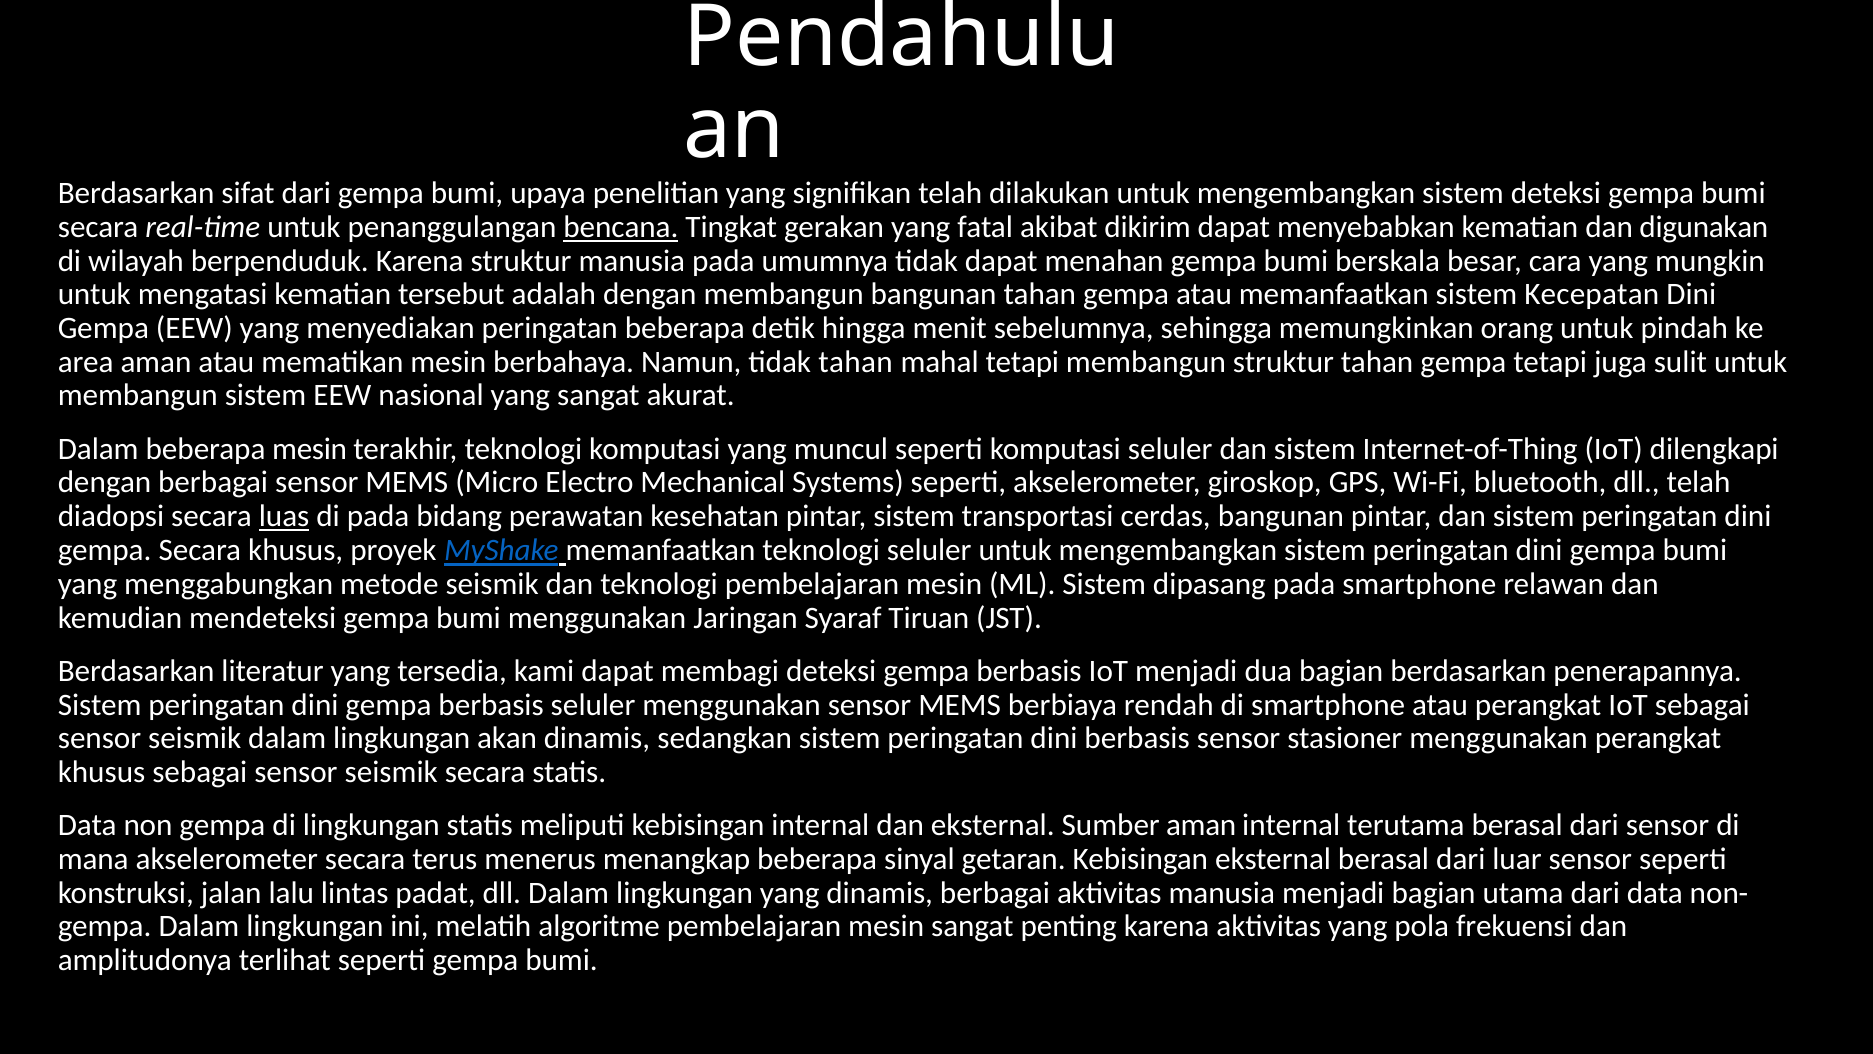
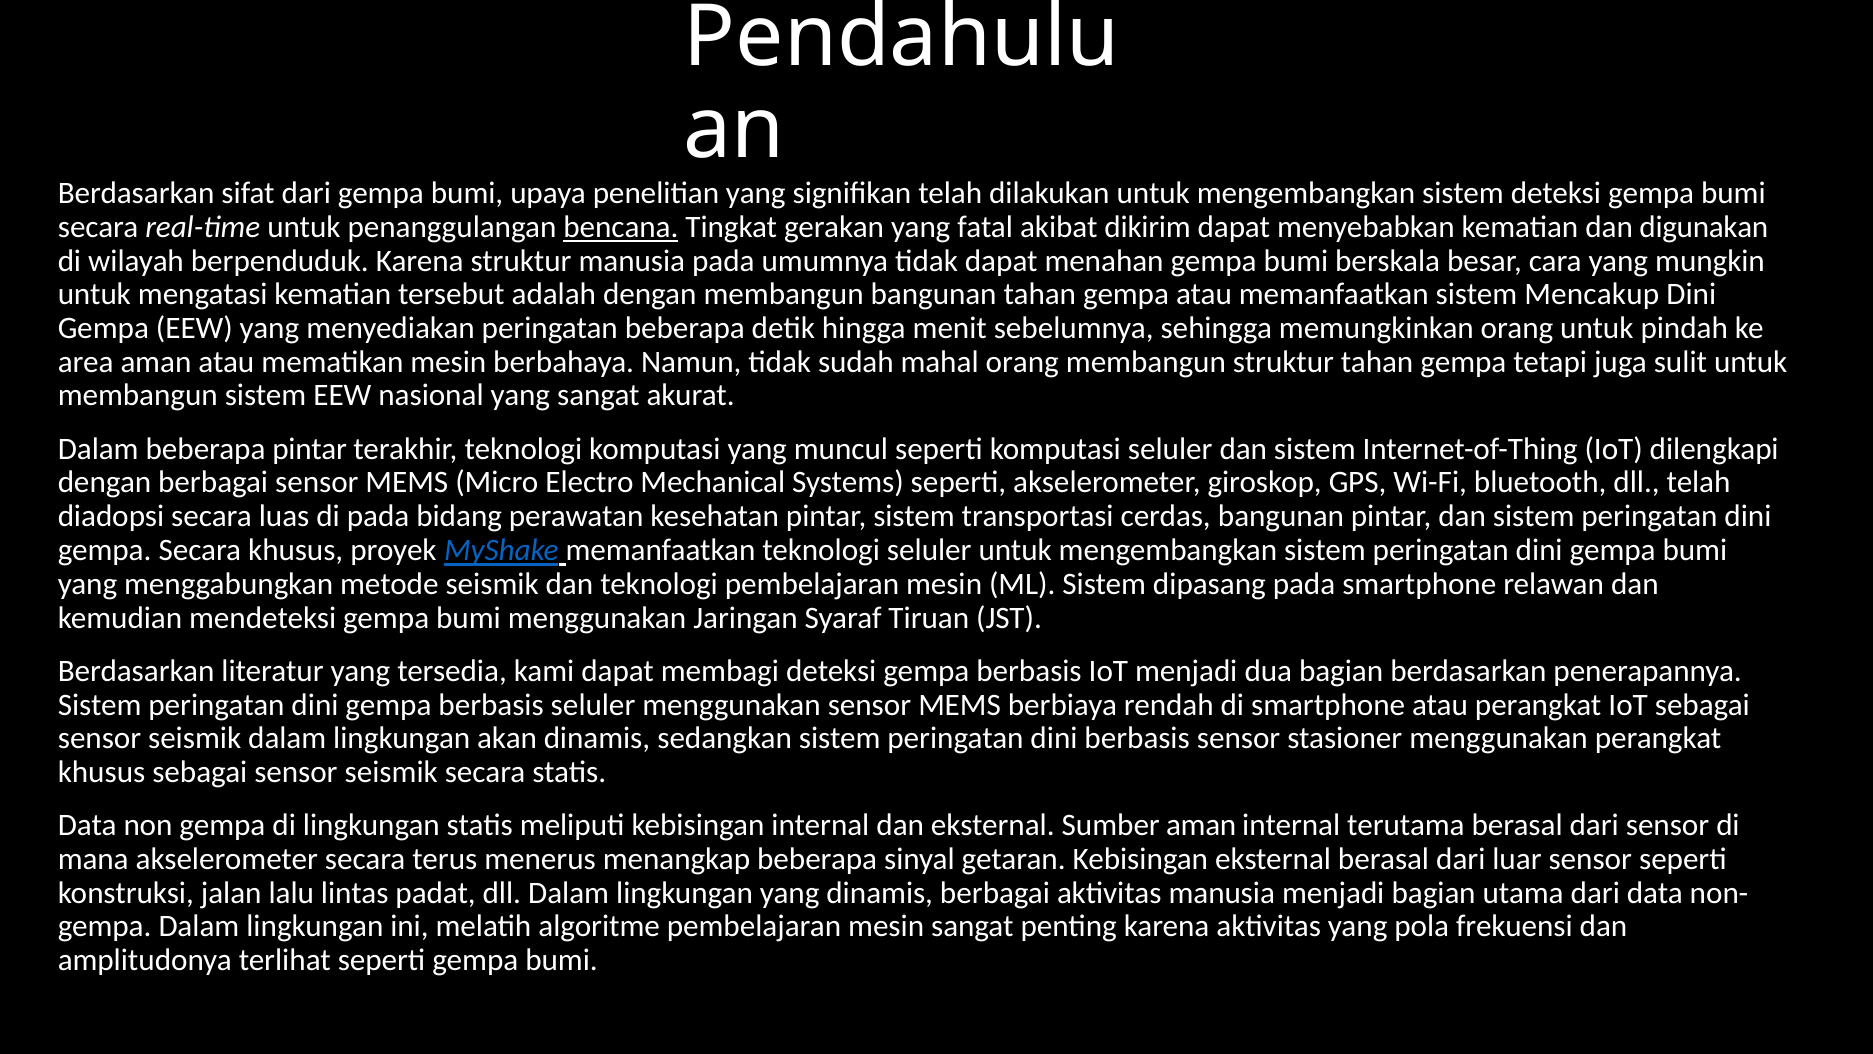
Kecepatan: Kecepatan -> Mencakup
tidak tahan: tahan -> sudah
mahal tetapi: tetapi -> orang
beberapa mesin: mesin -> pintar
luas underline: present -> none
